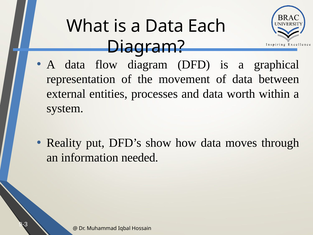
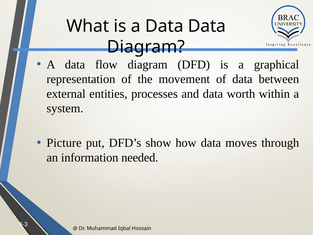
Data Each: Each -> Data
Reality: Reality -> Picture
